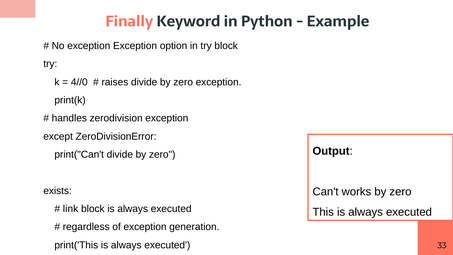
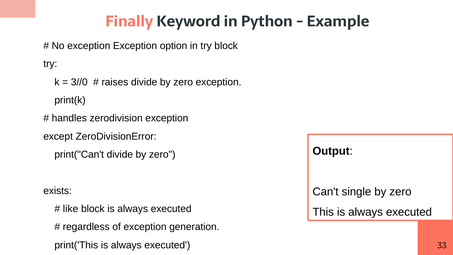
4//0: 4//0 -> 3//0
works: works -> single
link: link -> like
